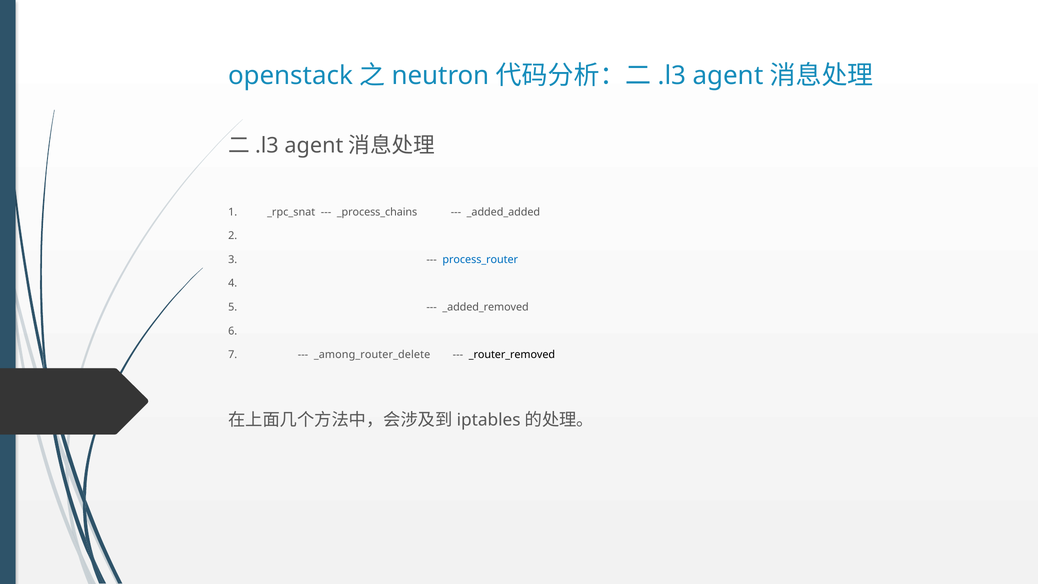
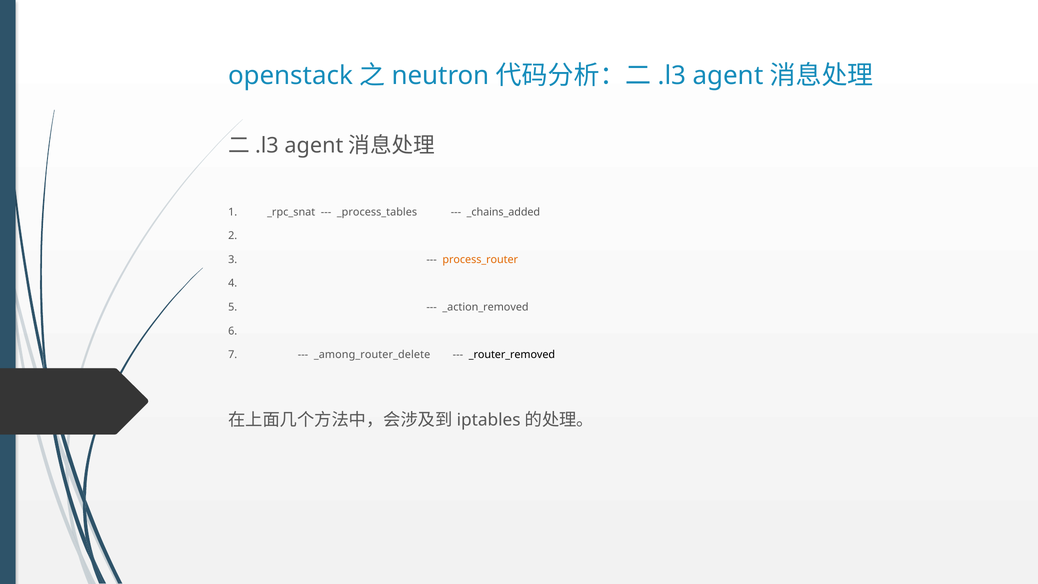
_process_chains: _process_chains -> _process_tables
_added_added: _added_added -> _chains_added
process_router colour: blue -> orange
_added_removed: _added_removed -> _action_removed
